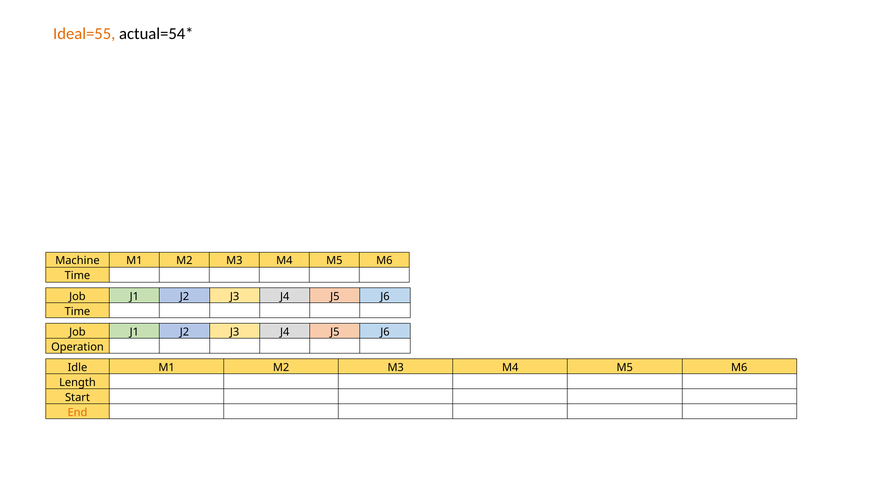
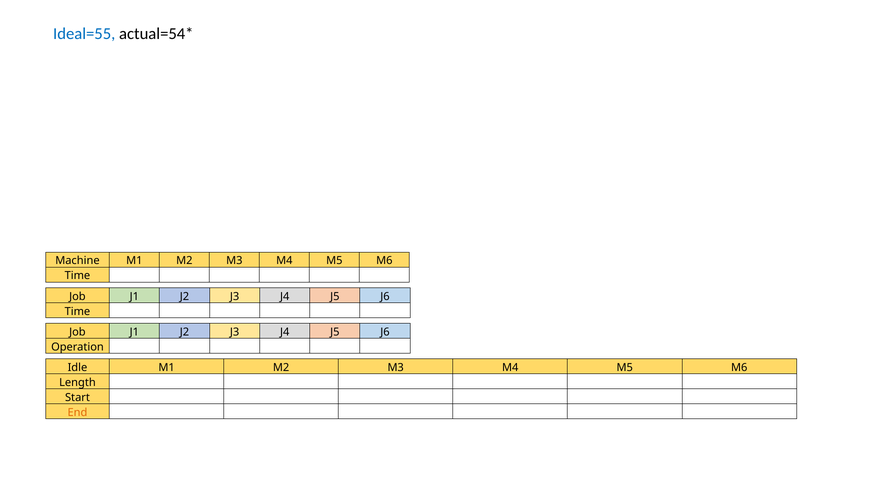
Ideal=55 colour: orange -> blue
